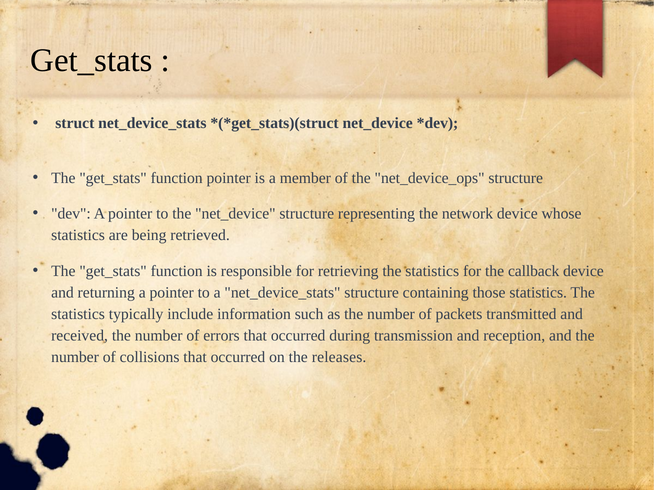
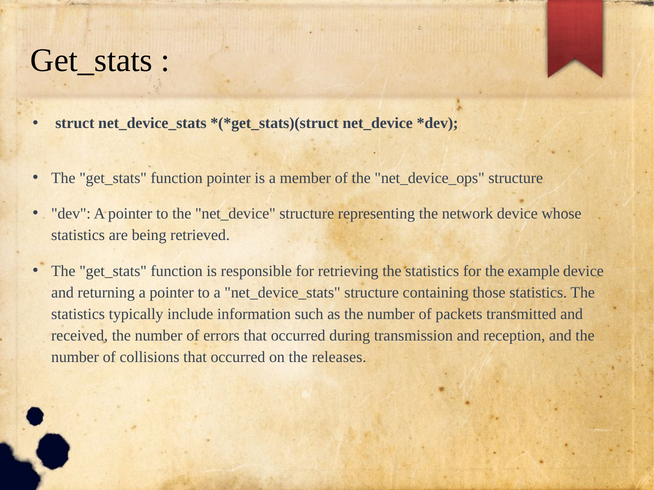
callback: callback -> example
